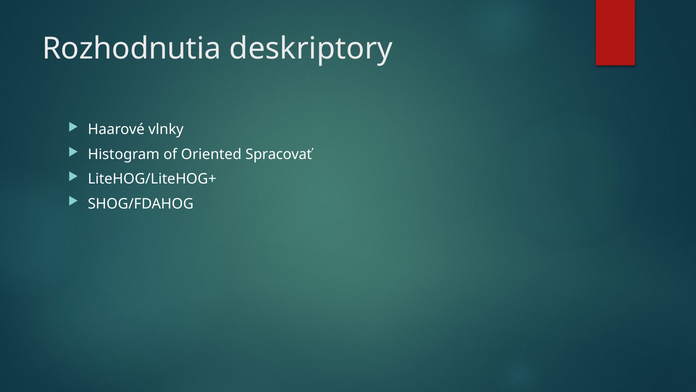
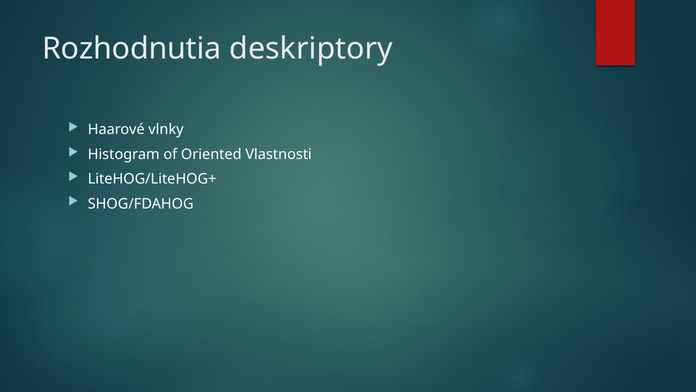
Spracovať: Spracovať -> Vlastnosti
